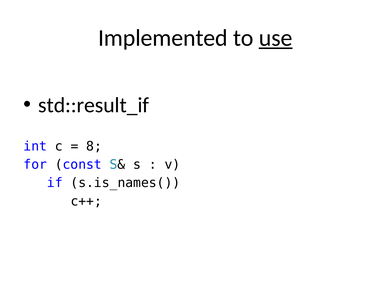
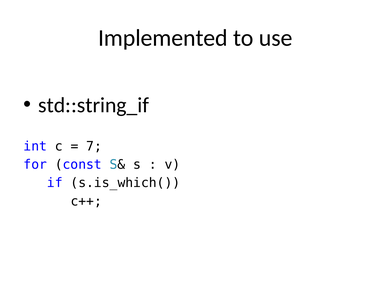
use underline: present -> none
std::result_if: std::result_if -> std::string_if
8: 8 -> 7
s.is_names(: s.is_names( -> s.is_which(
